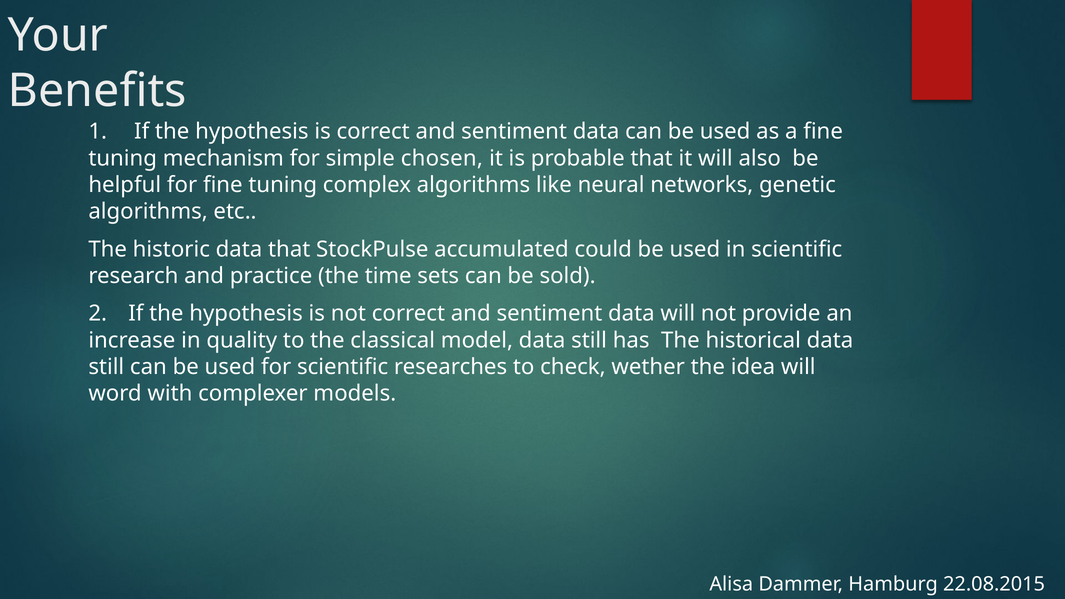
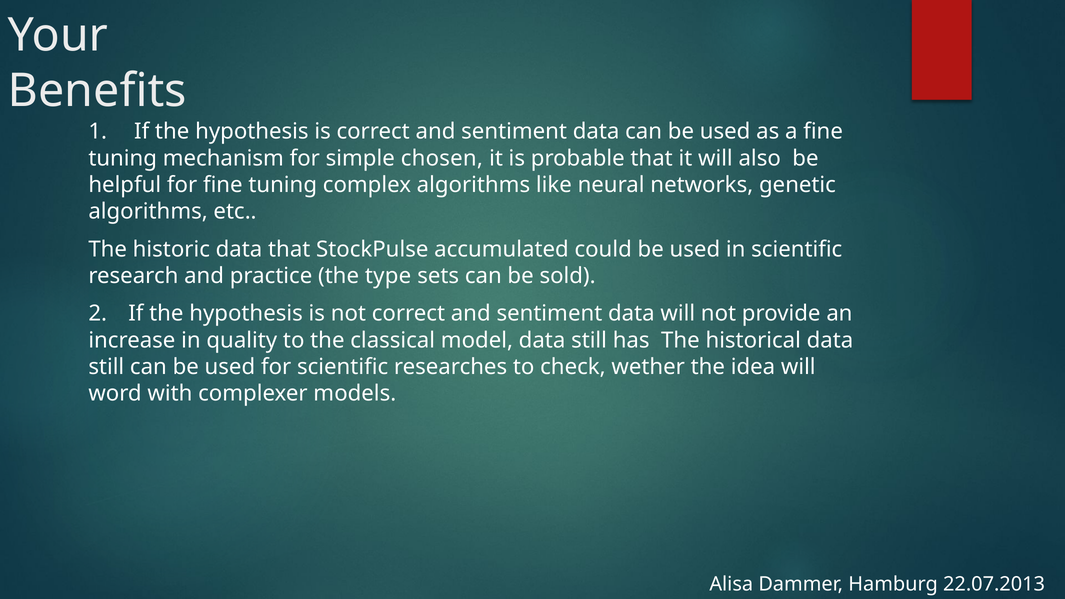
time: time -> type
22.08.2015: 22.08.2015 -> 22.07.2013
